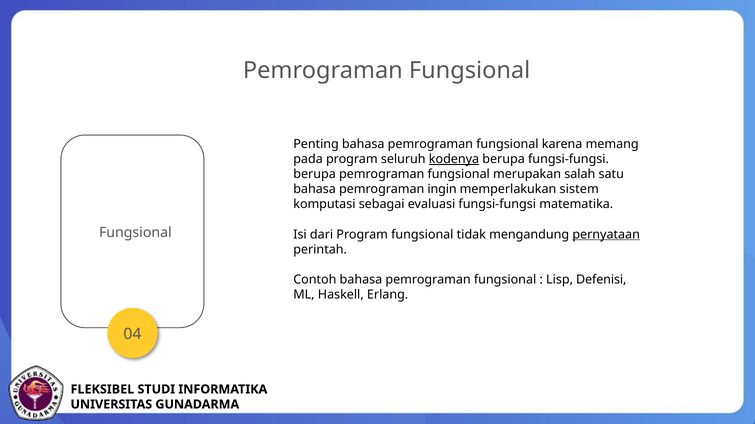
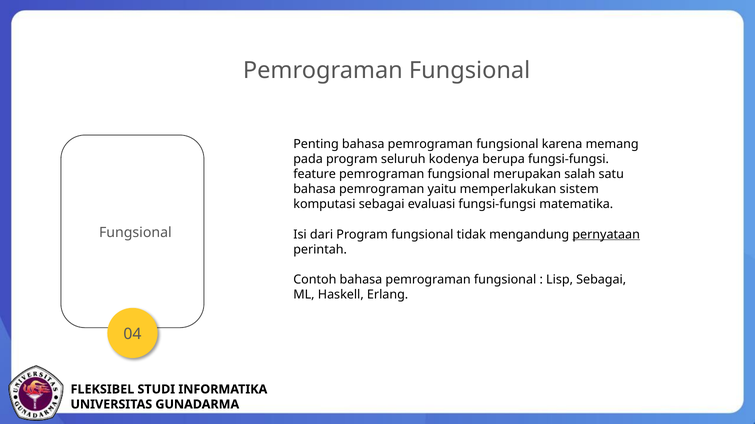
kodenya underline: present -> none
berupa at (315, 174): berupa -> feature
ingin: ingin -> yaitu
Lisp Defenisi: Defenisi -> Sebagai
